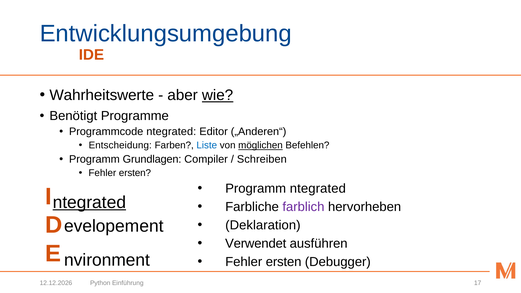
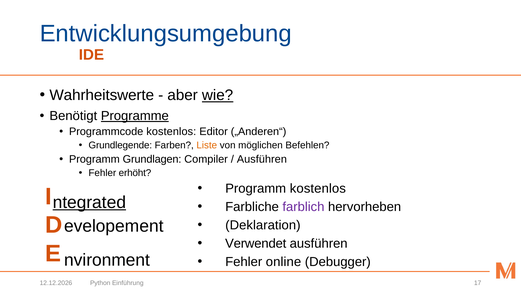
Programme underline: none -> present
Programmcode ntegrated: ntegrated -> kostenlos
Entscheidung: Entscheidung -> Grundlegende
Liste colour: blue -> orange
möglichen underline: present -> none
Schreiben at (262, 159): Schreiben -> Ausführen
ersten at (135, 173): ersten -> erhöht
Programm ntegrated: ntegrated -> kostenlos
ersten at (284, 262): ersten -> online
